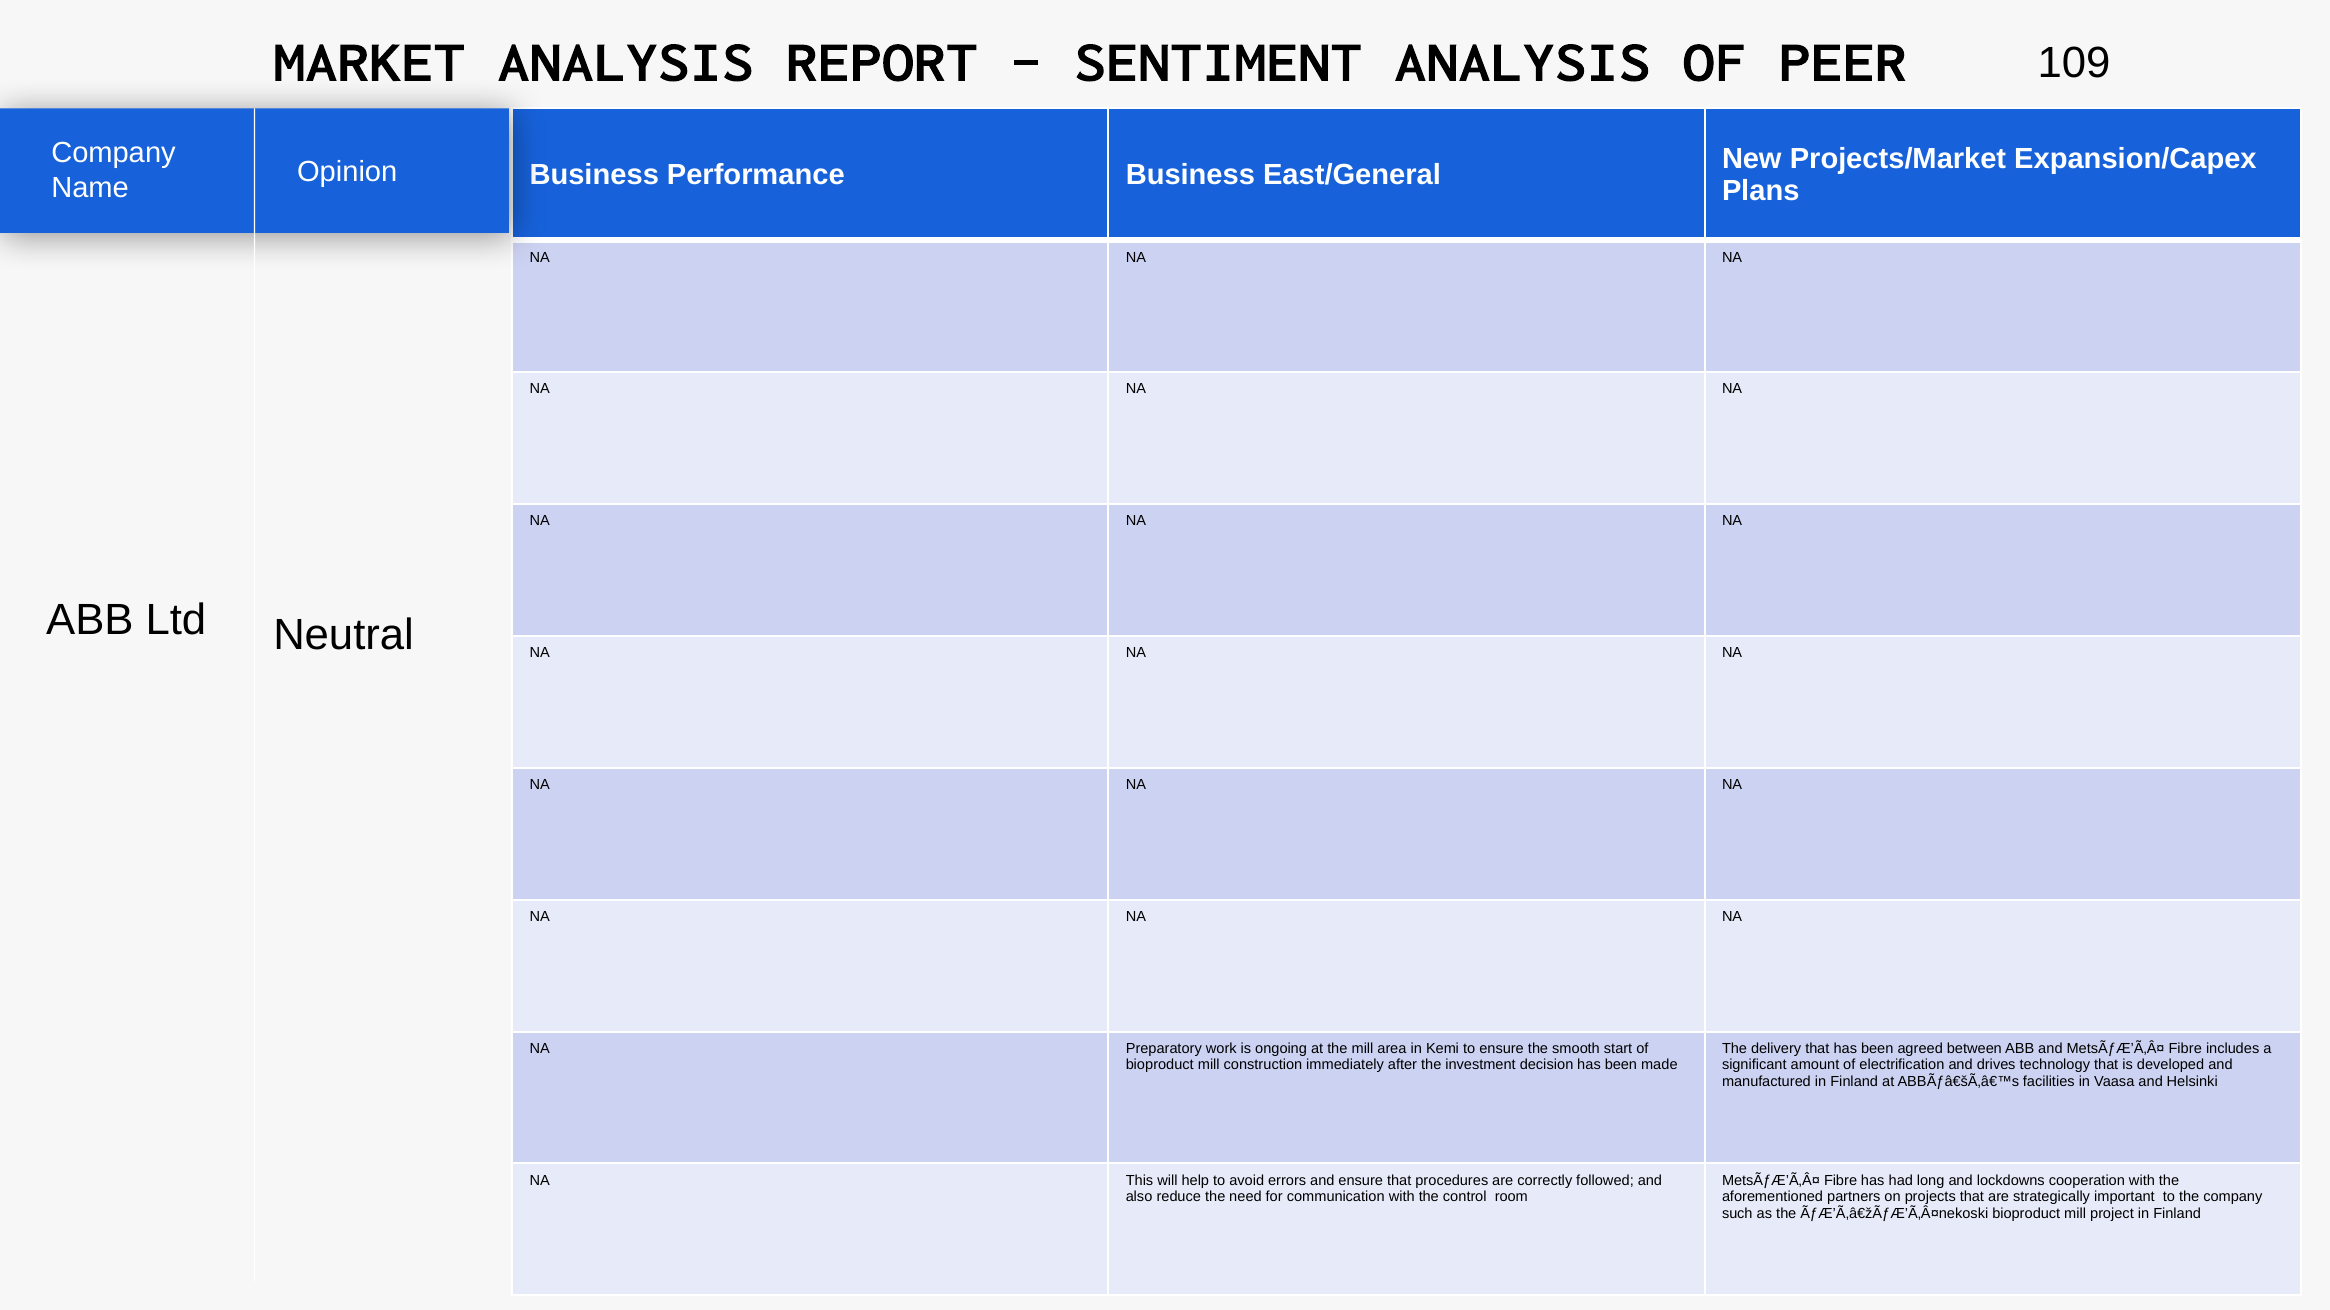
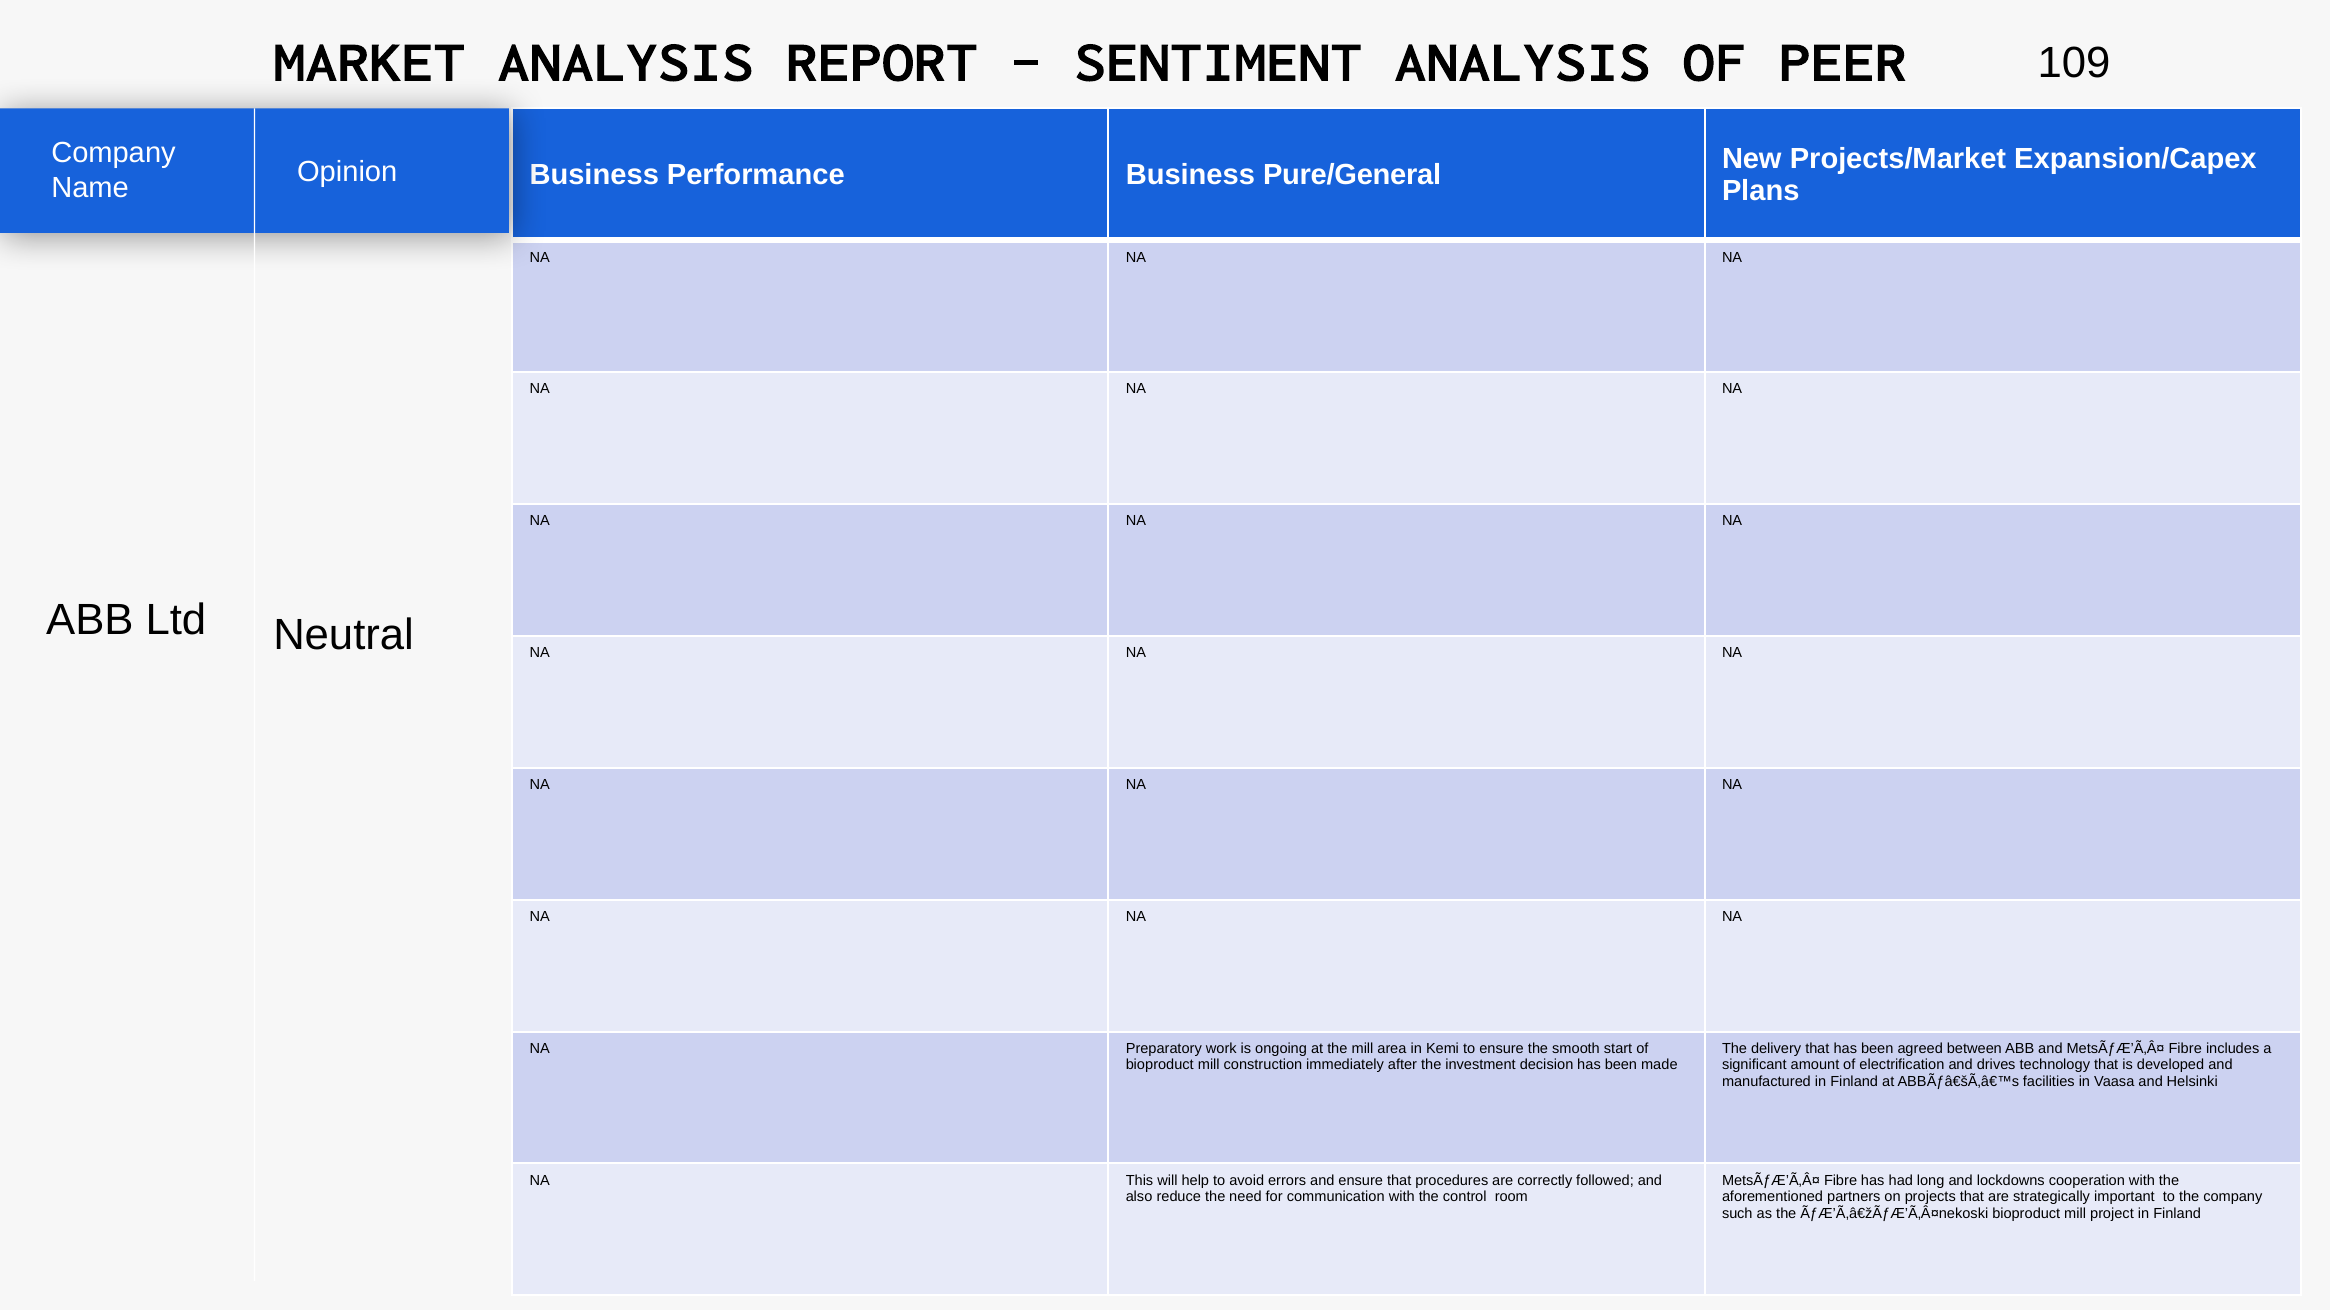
East/General: East/General -> Pure/General
